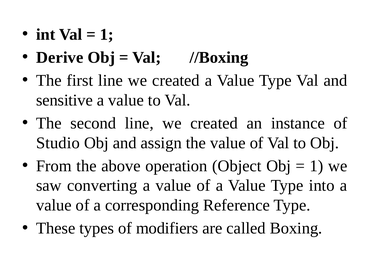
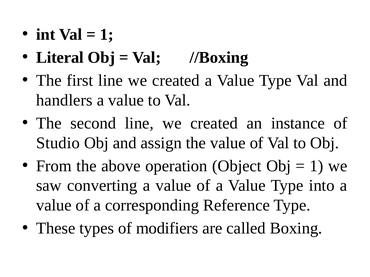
Derive: Derive -> Literal
sensitive: sensitive -> handlers
